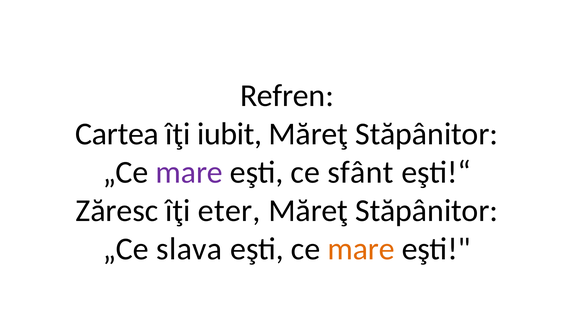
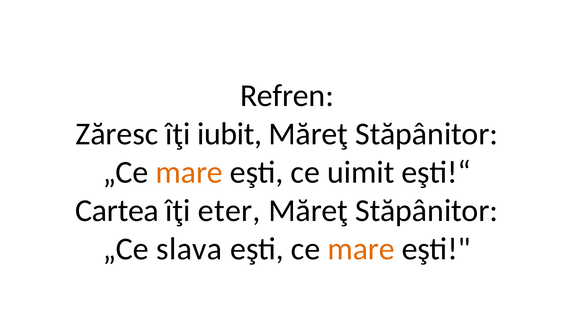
Cartea: Cartea -> Zăresc
mare at (189, 172) colour: purple -> orange
sfânt: sfânt -> uimit
Zăresc: Zăresc -> Cartea
